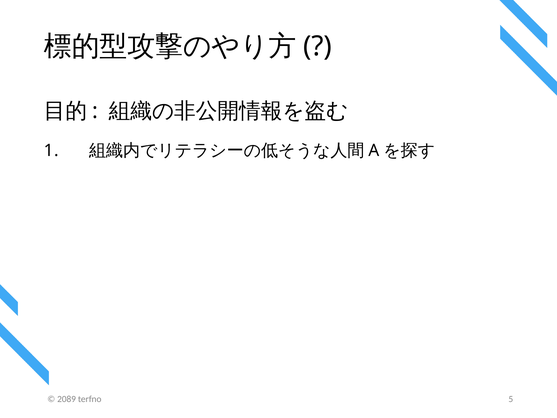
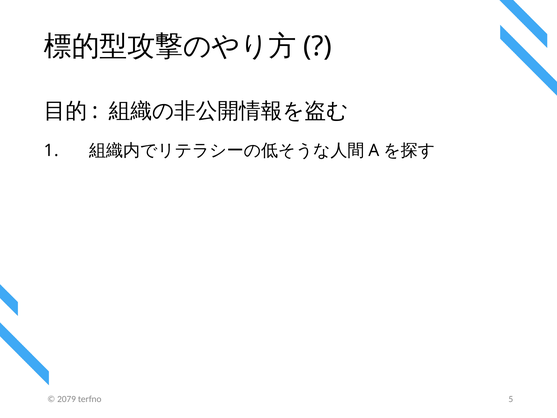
2089: 2089 -> 2079
